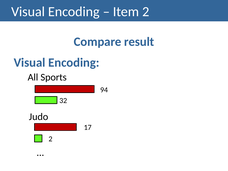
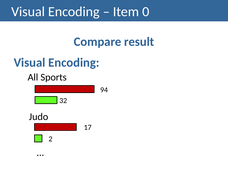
Item 2: 2 -> 0
